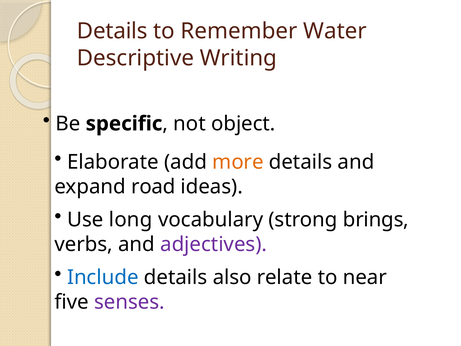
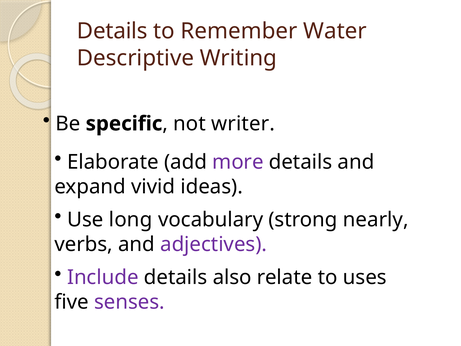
object: object -> writer
more colour: orange -> purple
road: road -> vivid
brings: brings -> nearly
Include colour: blue -> purple
near: near -> uses
